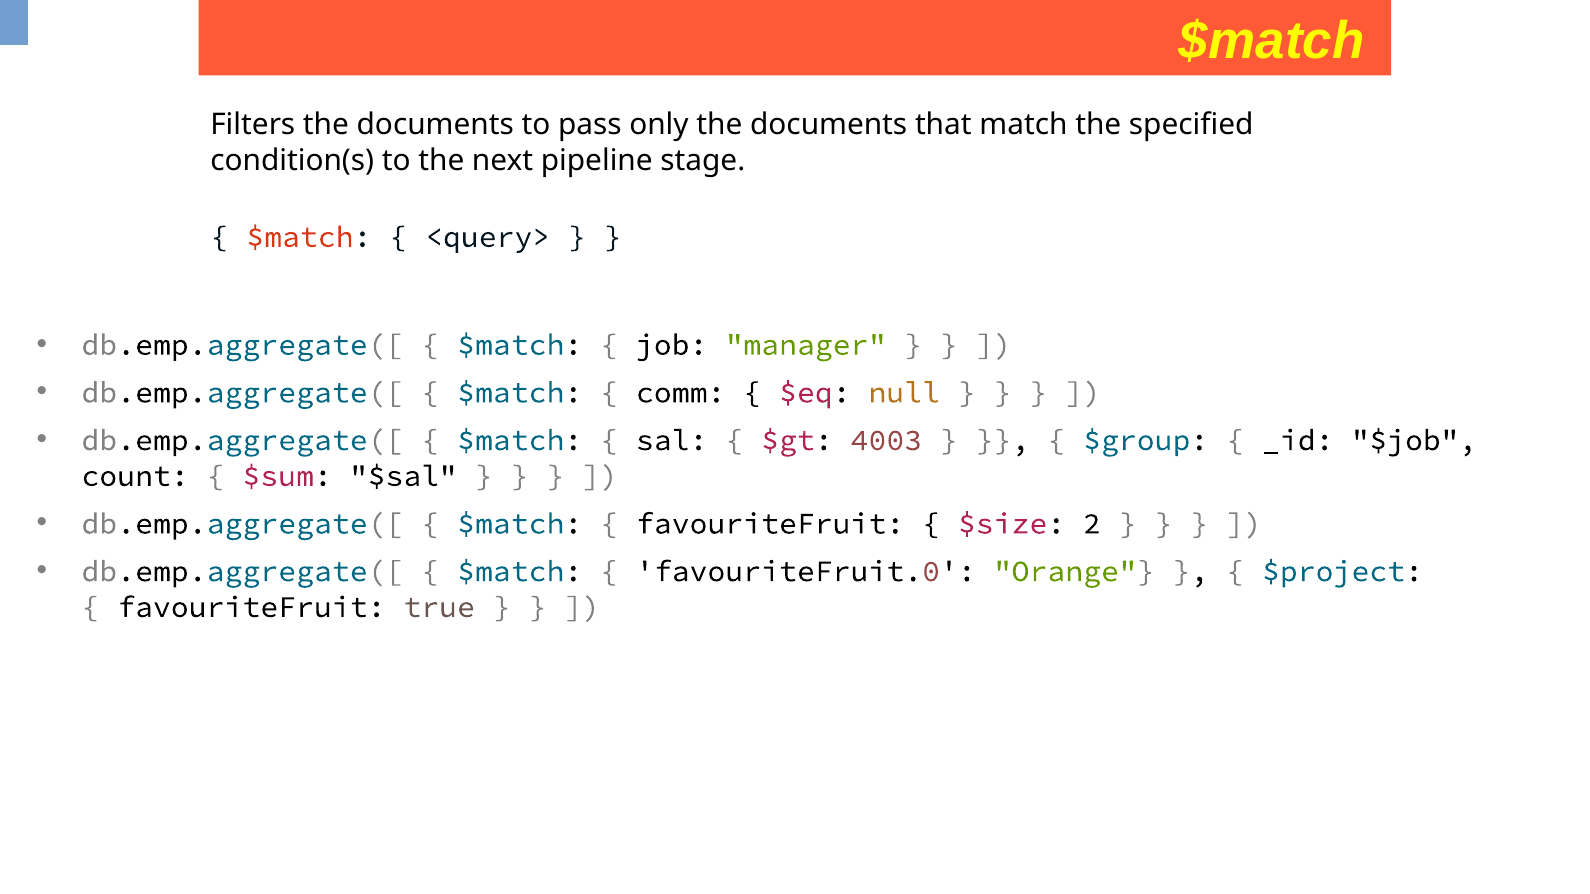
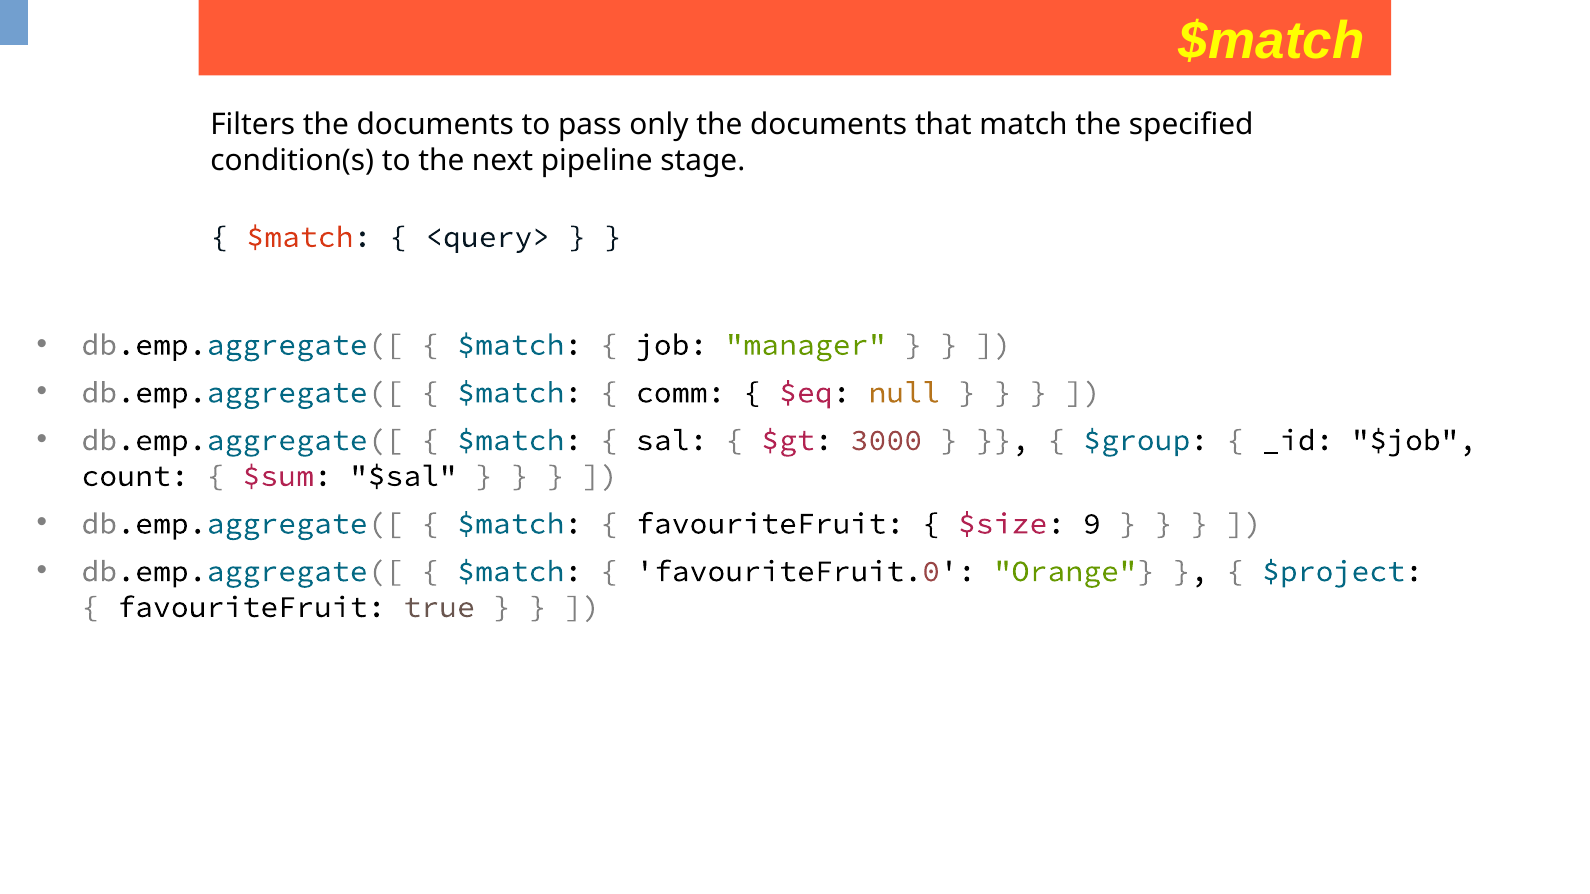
4003: 4003 -> 3000
2: 2 -> 9
